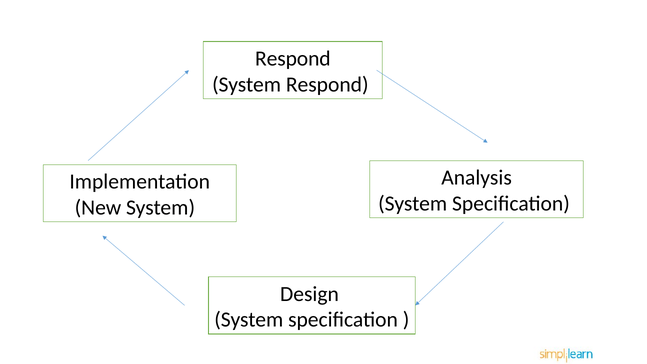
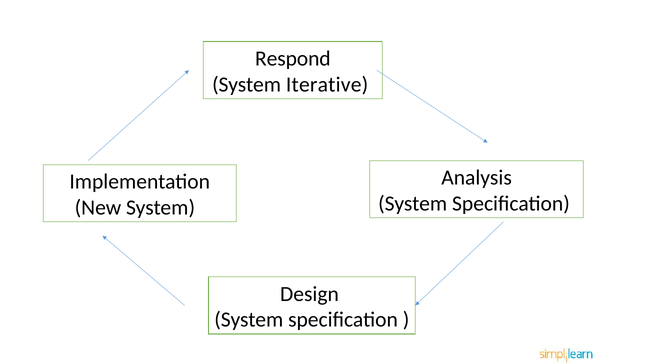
System Respond: Respond -> Iterative
